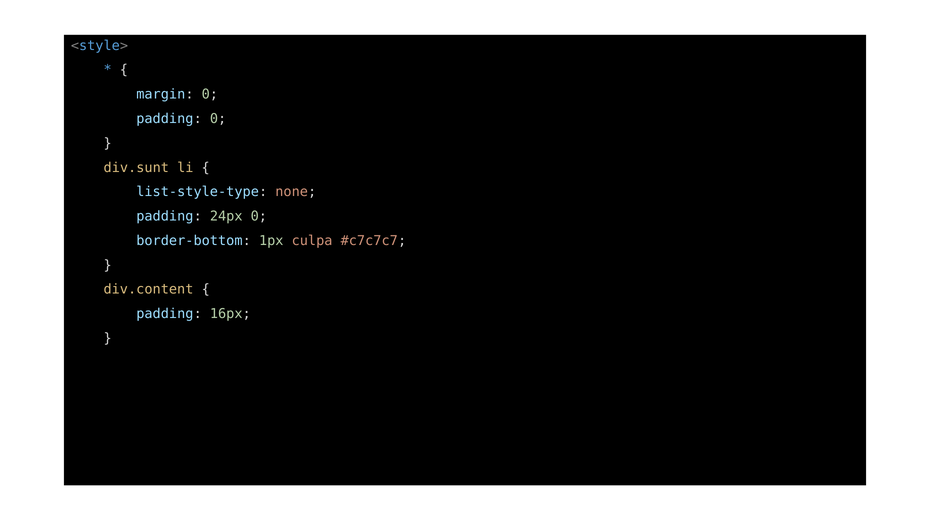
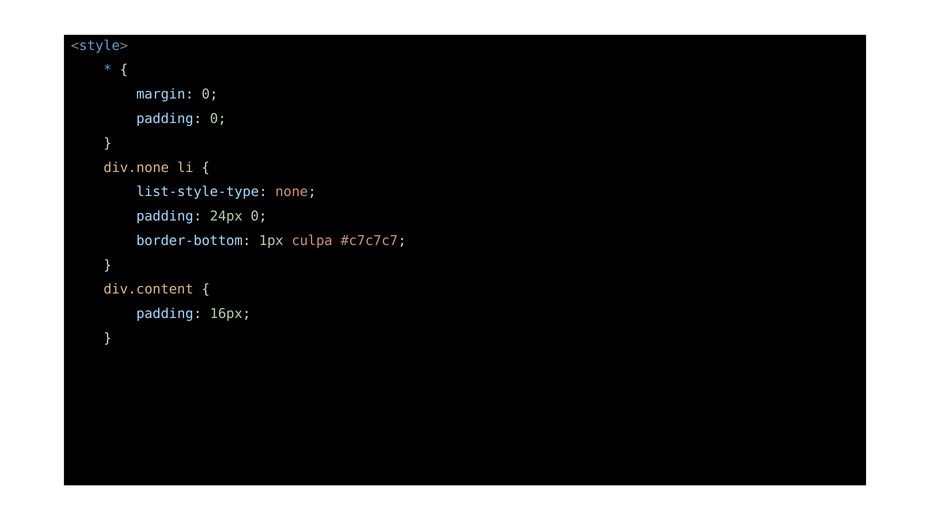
div.sunt: div.sunt -> div.none
